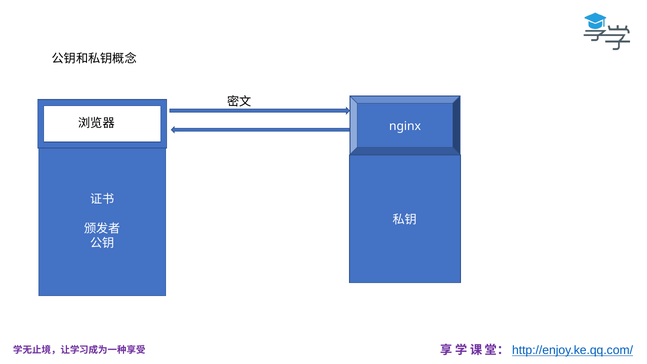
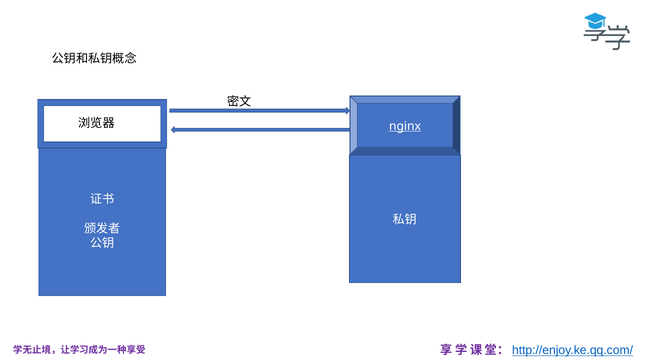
nginx underline: none -> present
